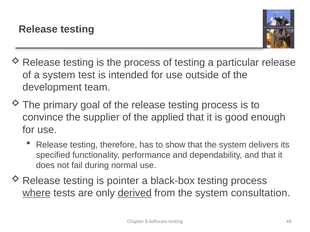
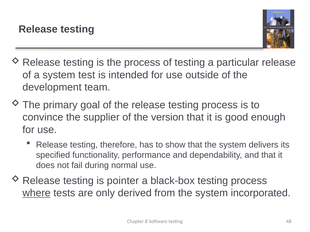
applied: applied -> version
derived underline: present -> none
consultation: consultation -> incorporated
